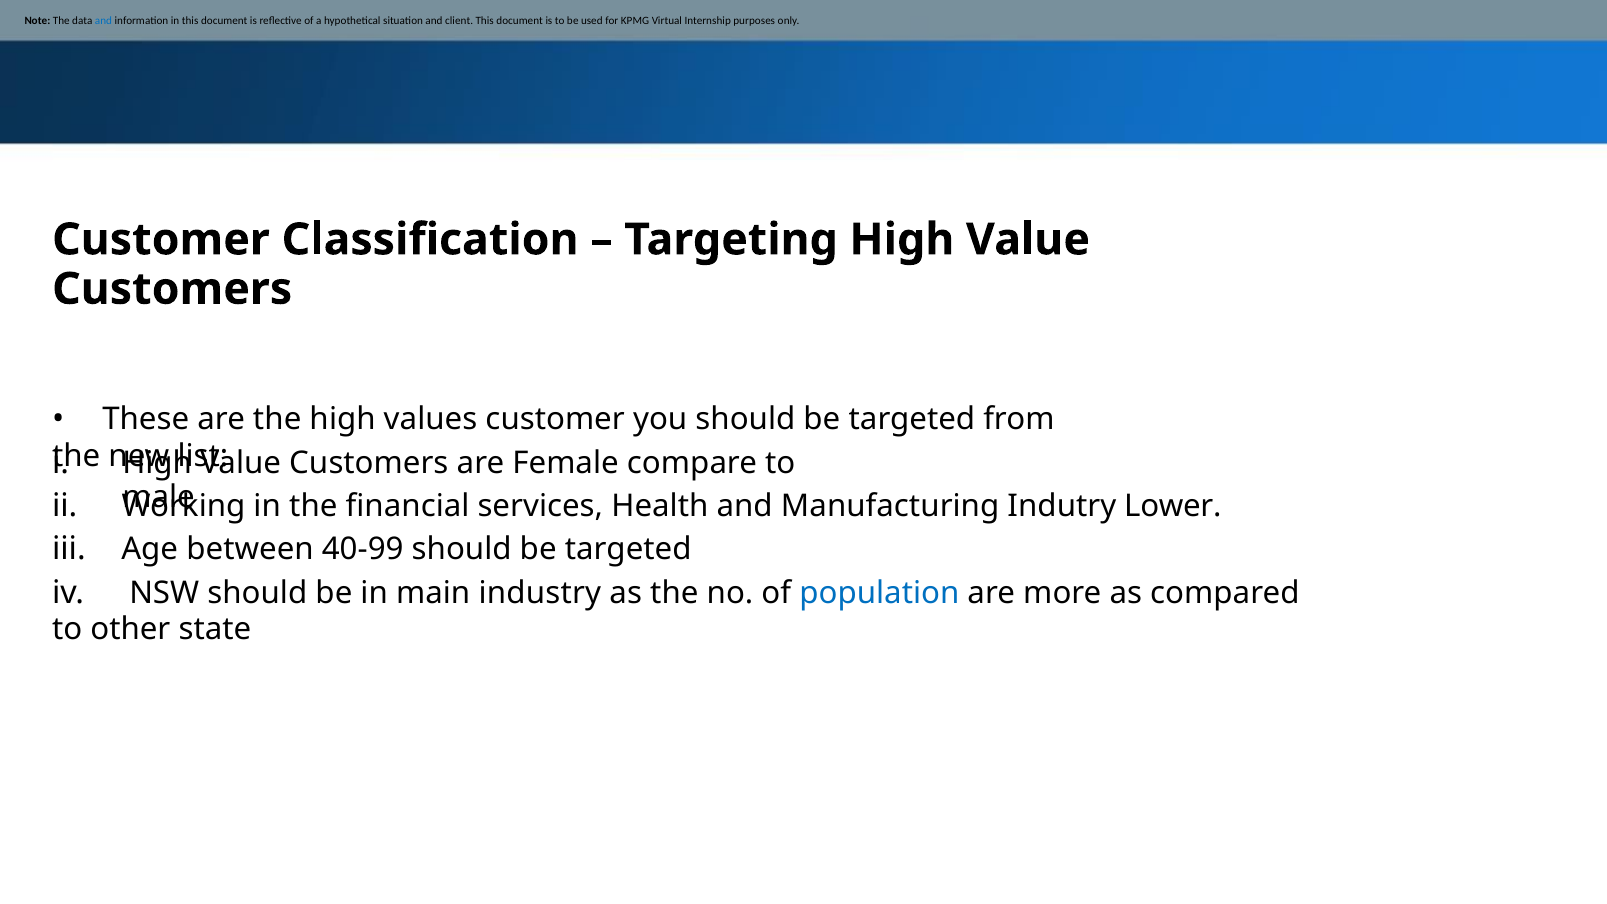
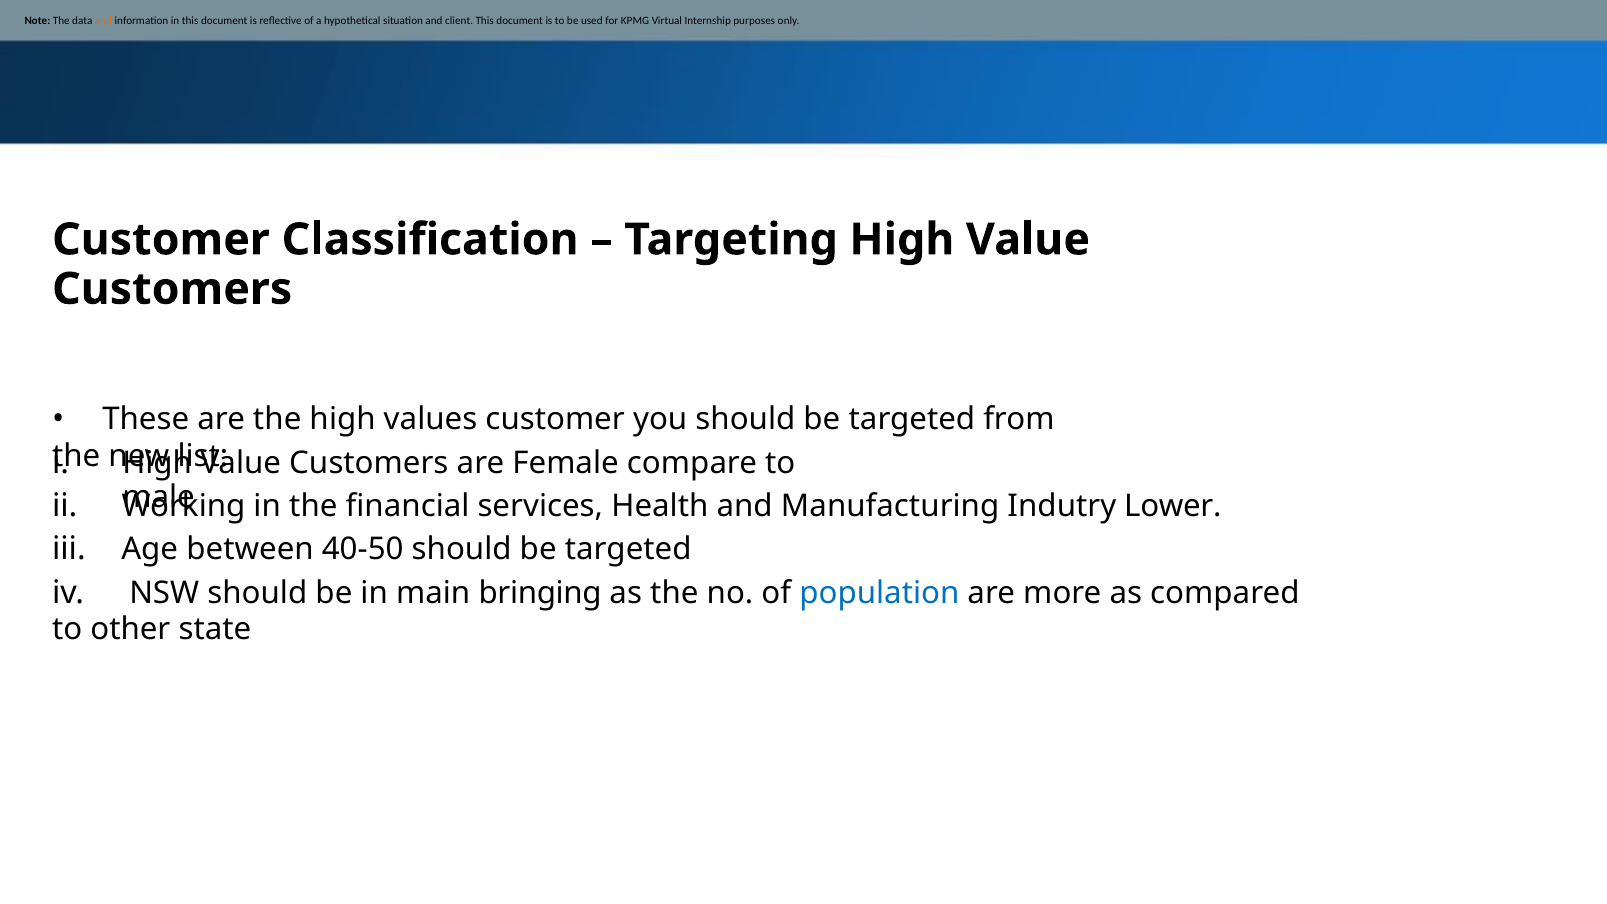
and at (103, 20) colour: blue -> orange
40-99: 40-99 -> 40-50
industry: industry -> bringing
